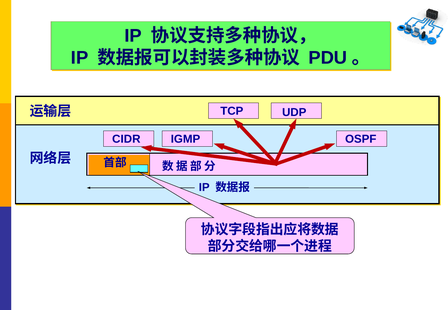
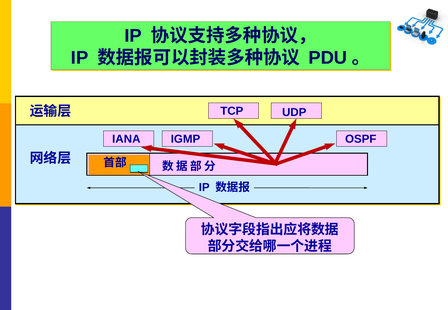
CIDR: CIDR -> IANA
